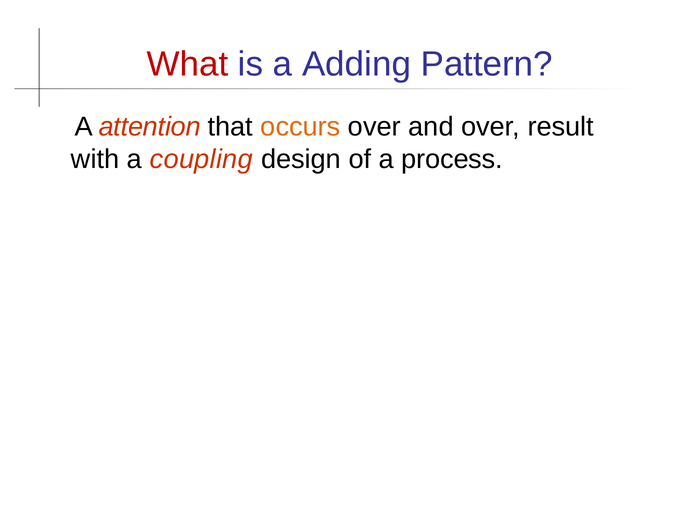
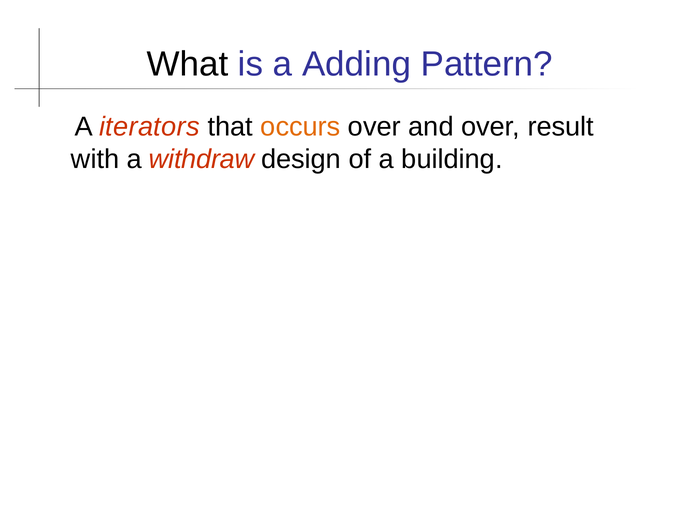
What colour: red -> black
attention: attention -> iterators
coupling: coupling -> withdraw
process: process -> building
